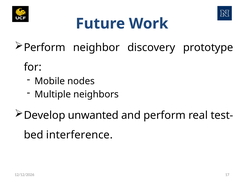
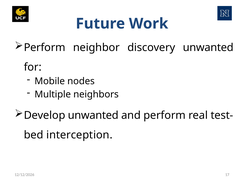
discovery prototype: prototype -> unwanted
interference: interference -> interception
